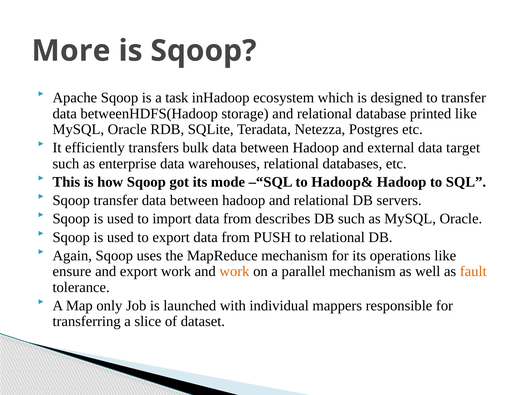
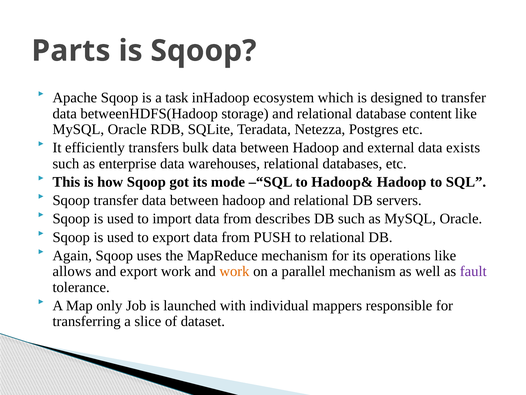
More: More -> Parts
printed: printed -> content
target: target -> exists
ensure: ensure -> allows
fault colour: orange -> purple
